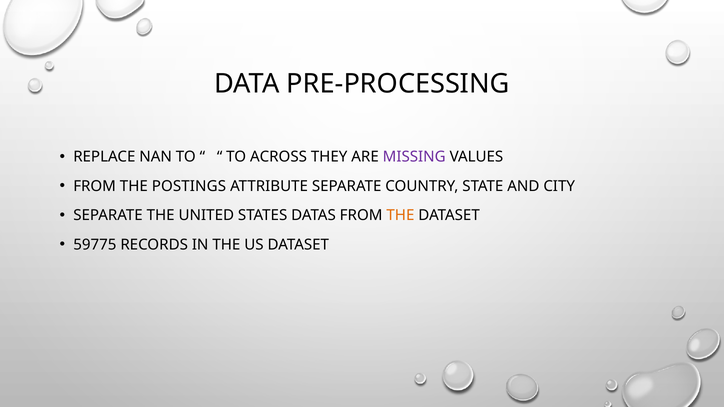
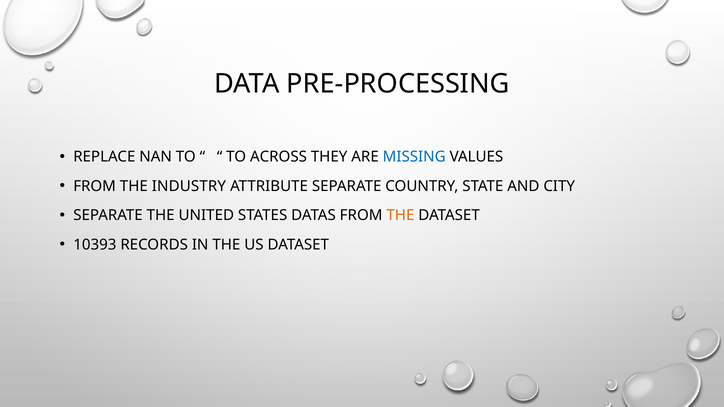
MISSING colour: purple -> blue
POSTINGS: POSTINGS -> INDUSTRY
59775: 59775 -> 10393
